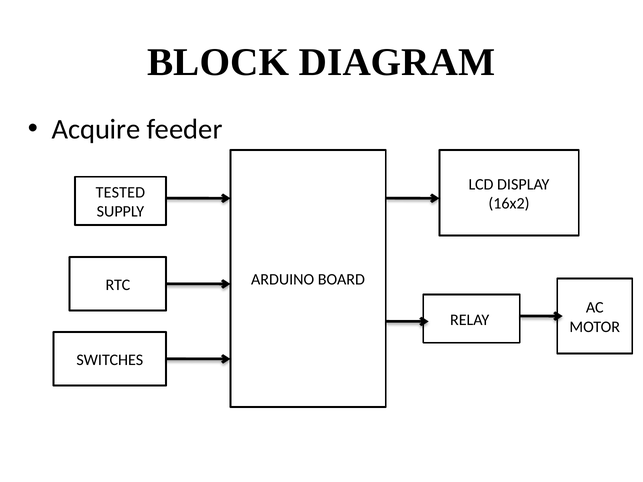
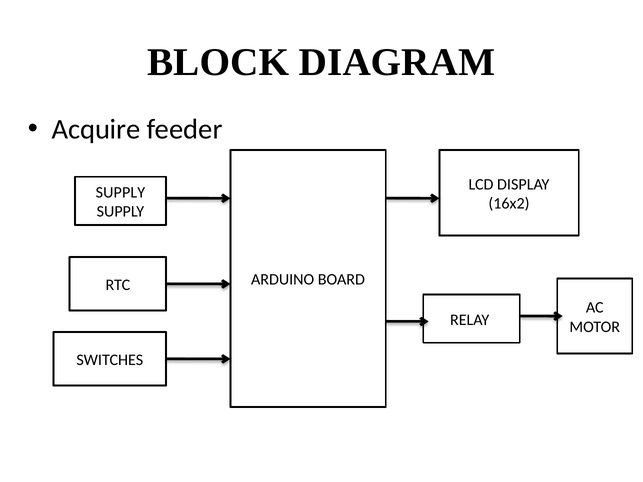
TESTED at (120, 192): TESTED -> SUPPLY
